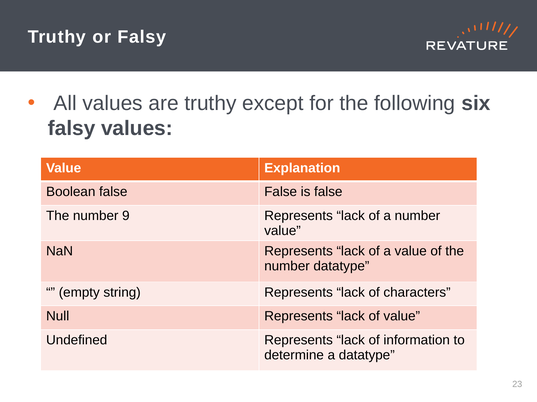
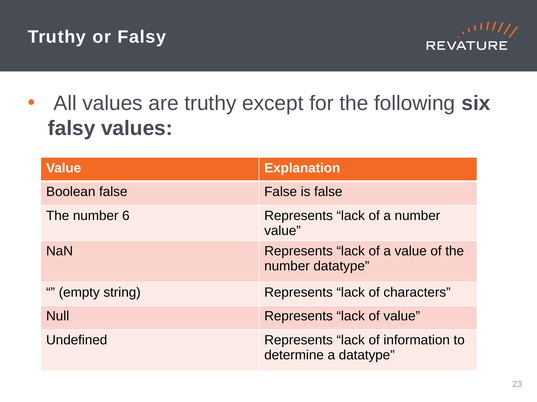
9: 9 -> 6
